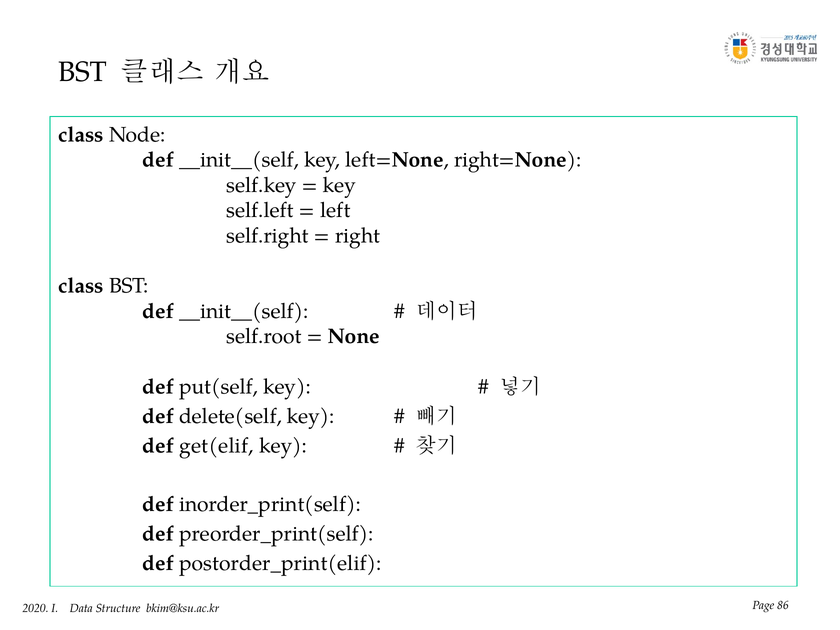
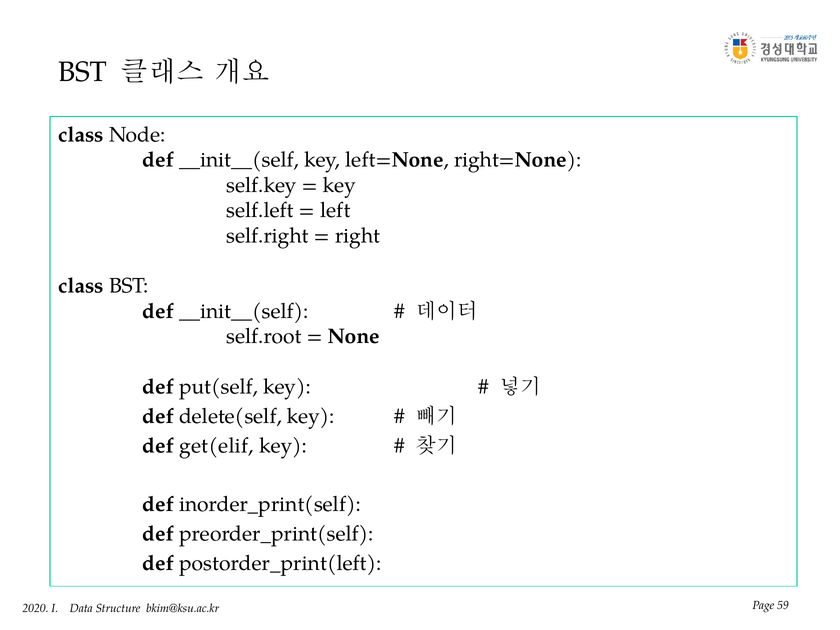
postorder_print(elif: postorder_print(elif -> postorder_print(left
86: 86 -> 59
